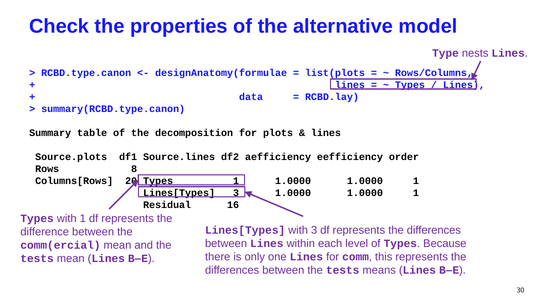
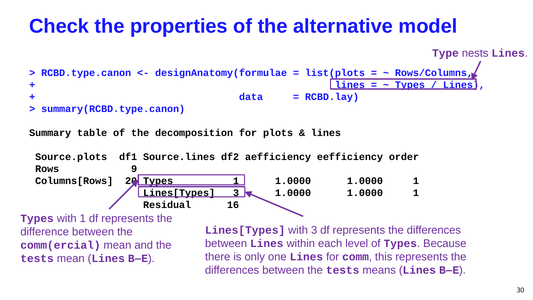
8: 8 -> 9
